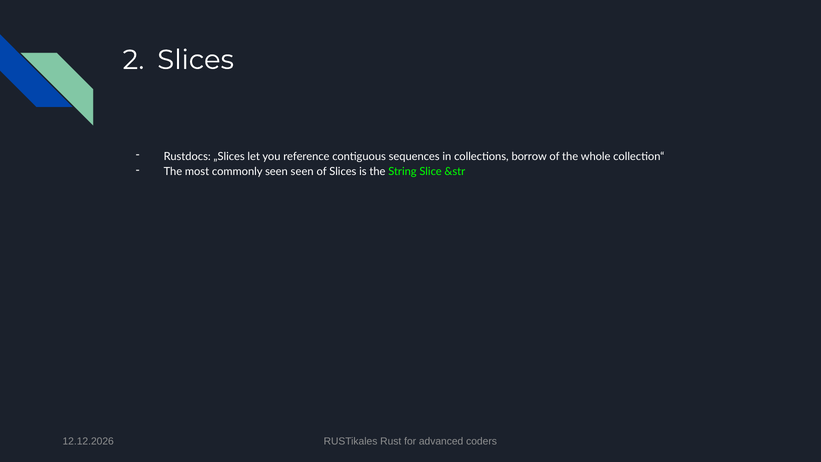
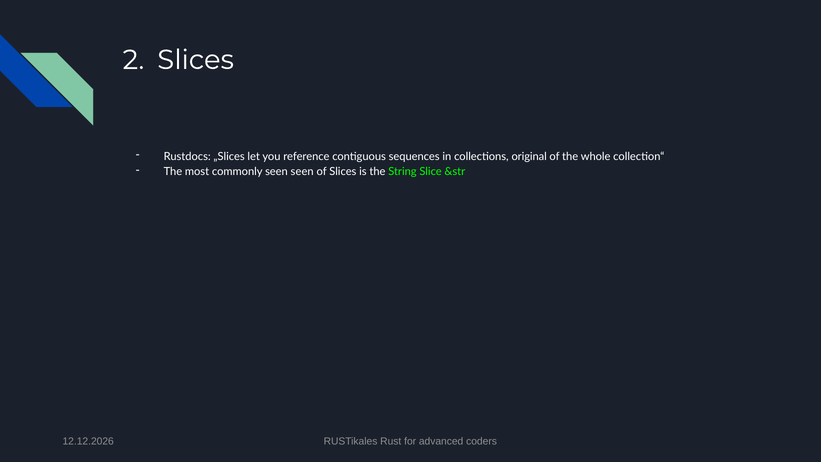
borrow: borrow -> original
